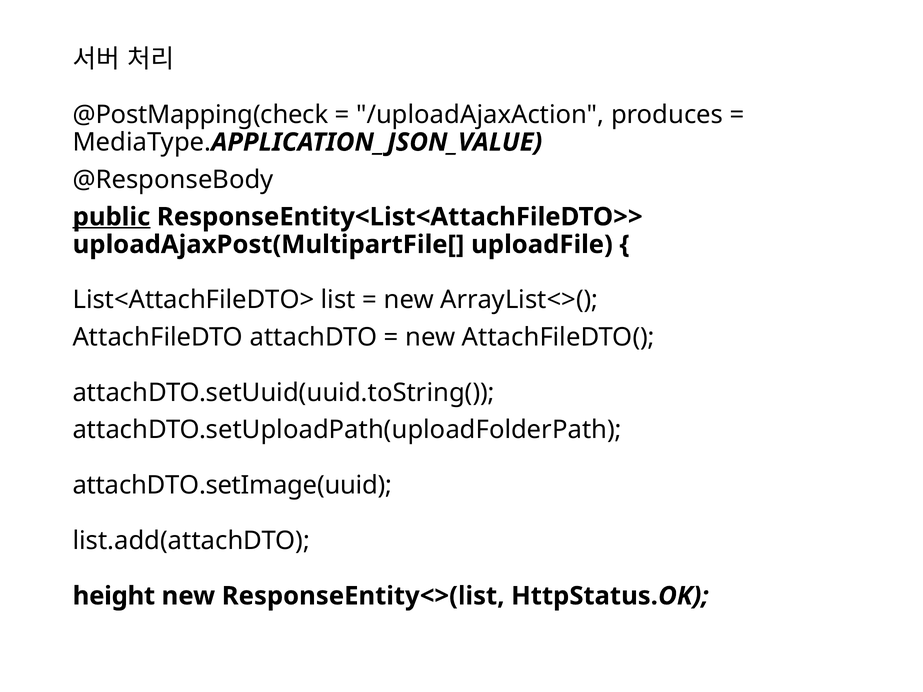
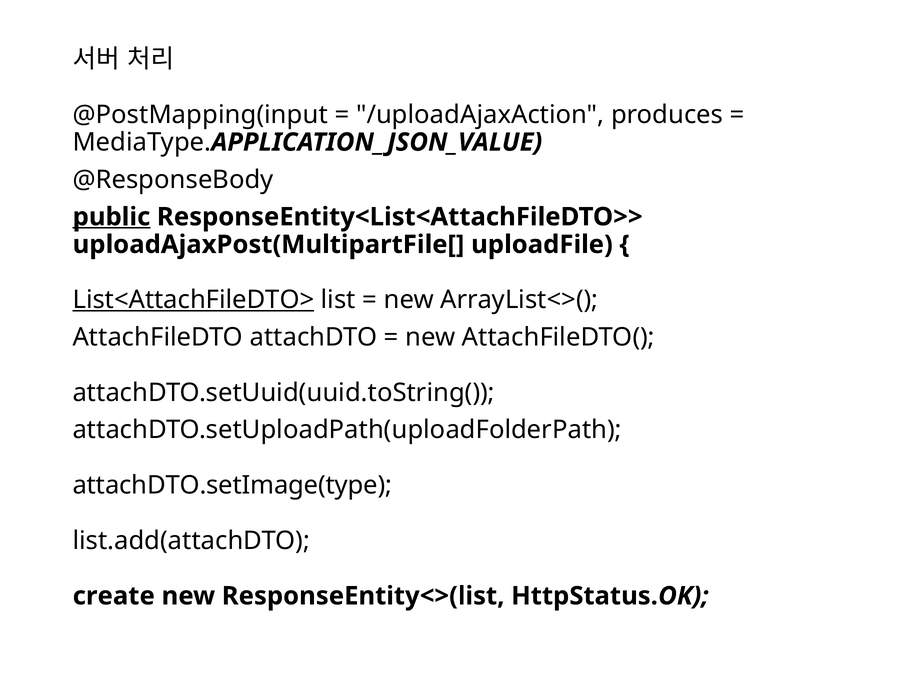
@PostMapping(check: @PostMapping(check -> @PostMapping(input
List<AttachFileDTO> underline: none -> present
attachDTO.setImage(uuid: attachDTO.setImage(uuid -> attachDTO.setImage(type
height: height -> create
